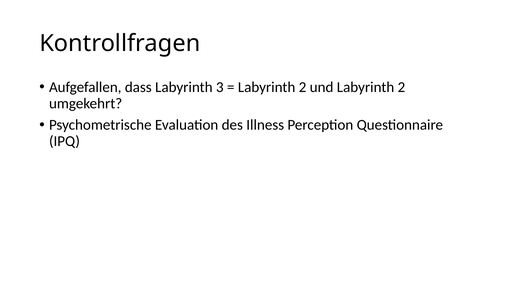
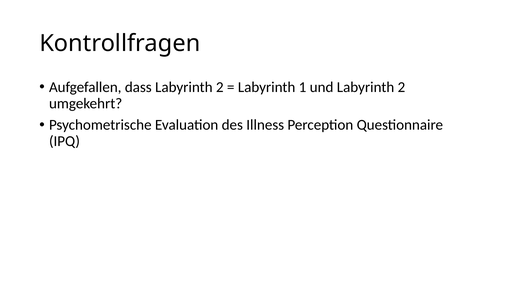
dass Labyrinth 3: 3 -> 2
2 at (303, 87): 2 -> 1
